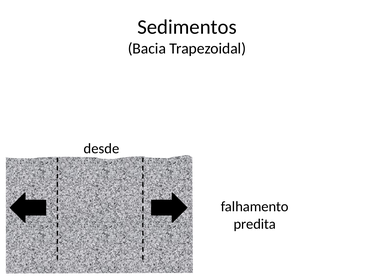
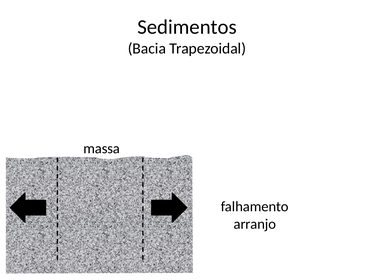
desde: desde -> massa
predita: predita -> arranjo
